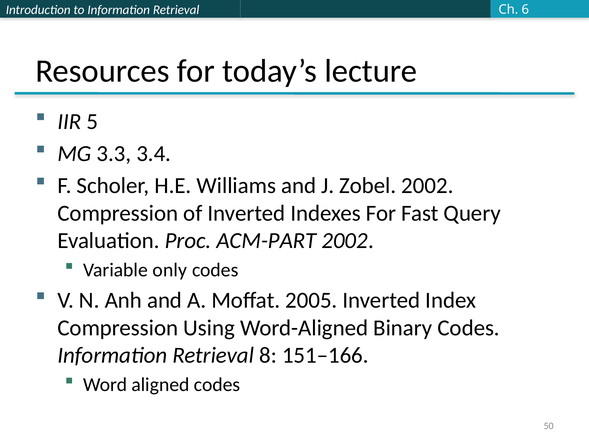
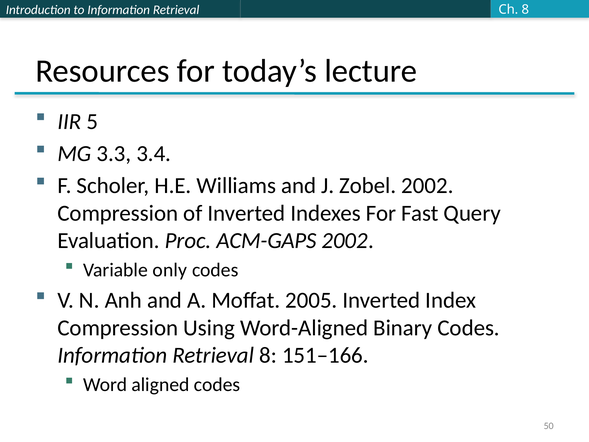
Ch 6: 6 -> 8
ACM-PART: ACM-PART -> ACM-GAPS
